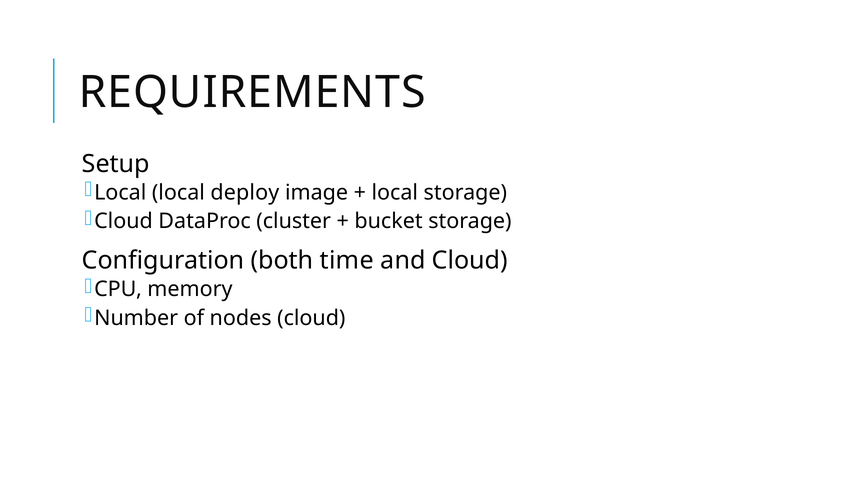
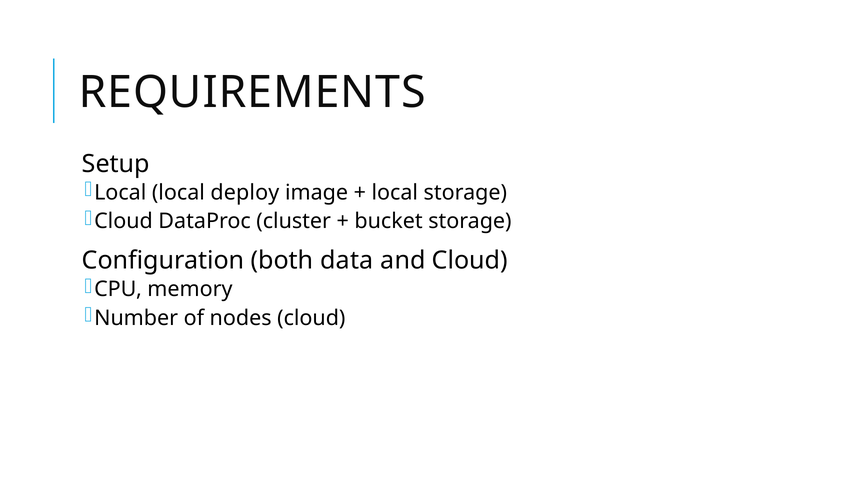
time: time -> data
